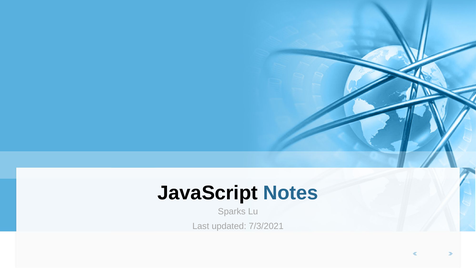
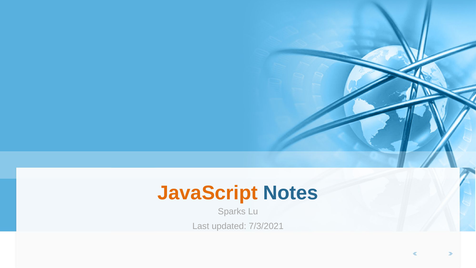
JavaScript colour: black -> orange
